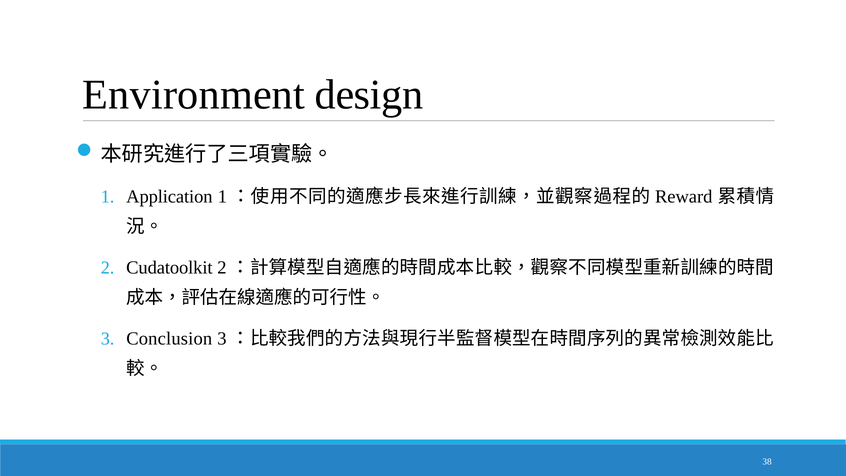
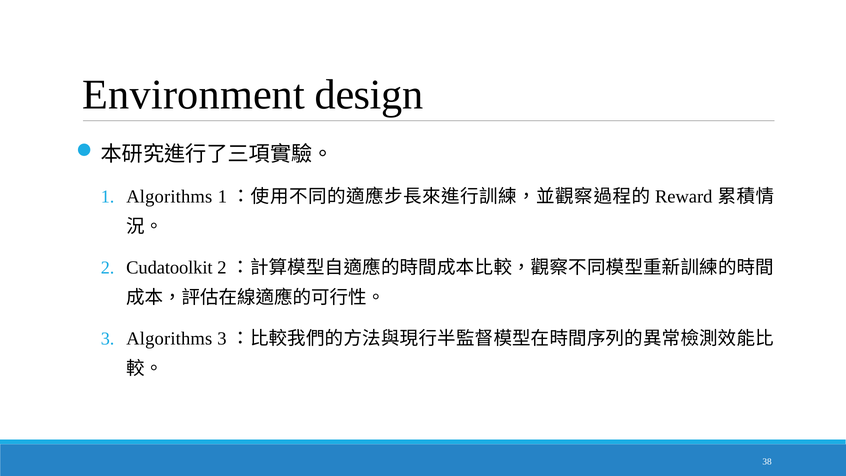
Application at (169, 197): Application -> Algorithms
Conclusion at (169, 339): Conclusion -> Algorithms
